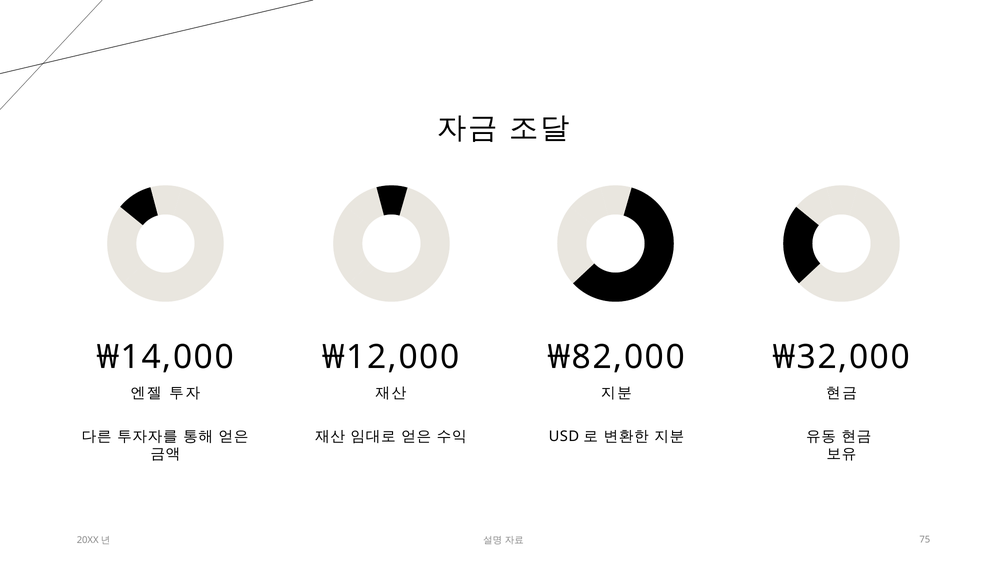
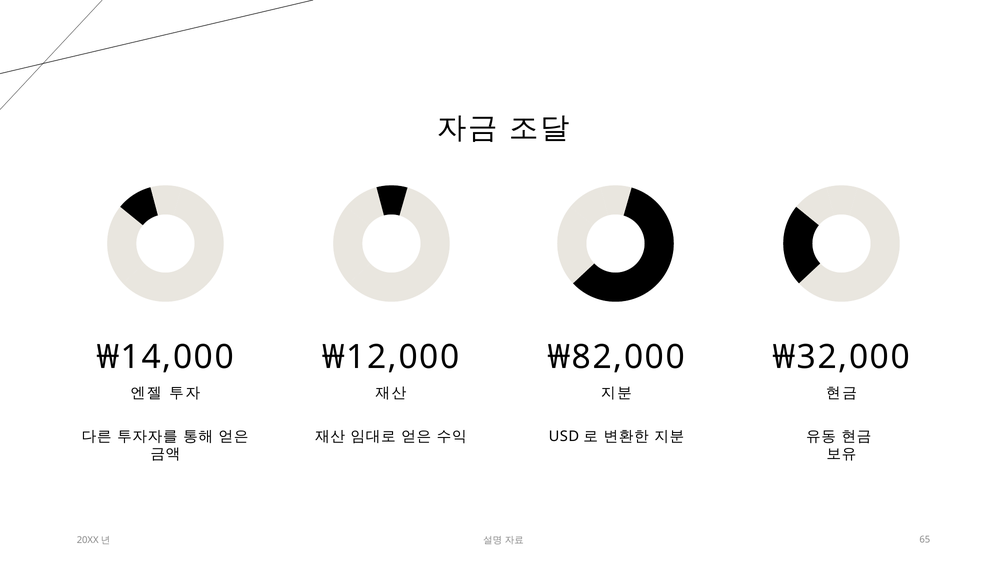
75: 75 -> 65
